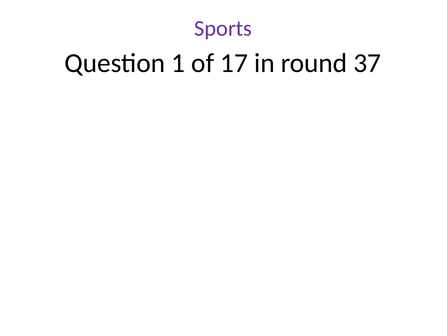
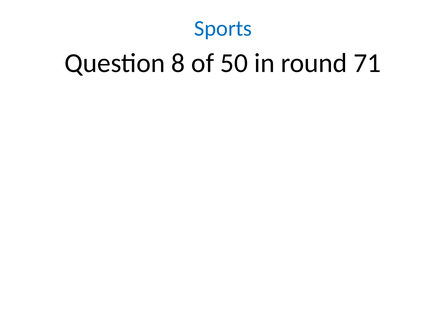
Sports colour: purple -> blue
1: 1 -> 8
17: 17 -> 50
37: 37 -> 71
